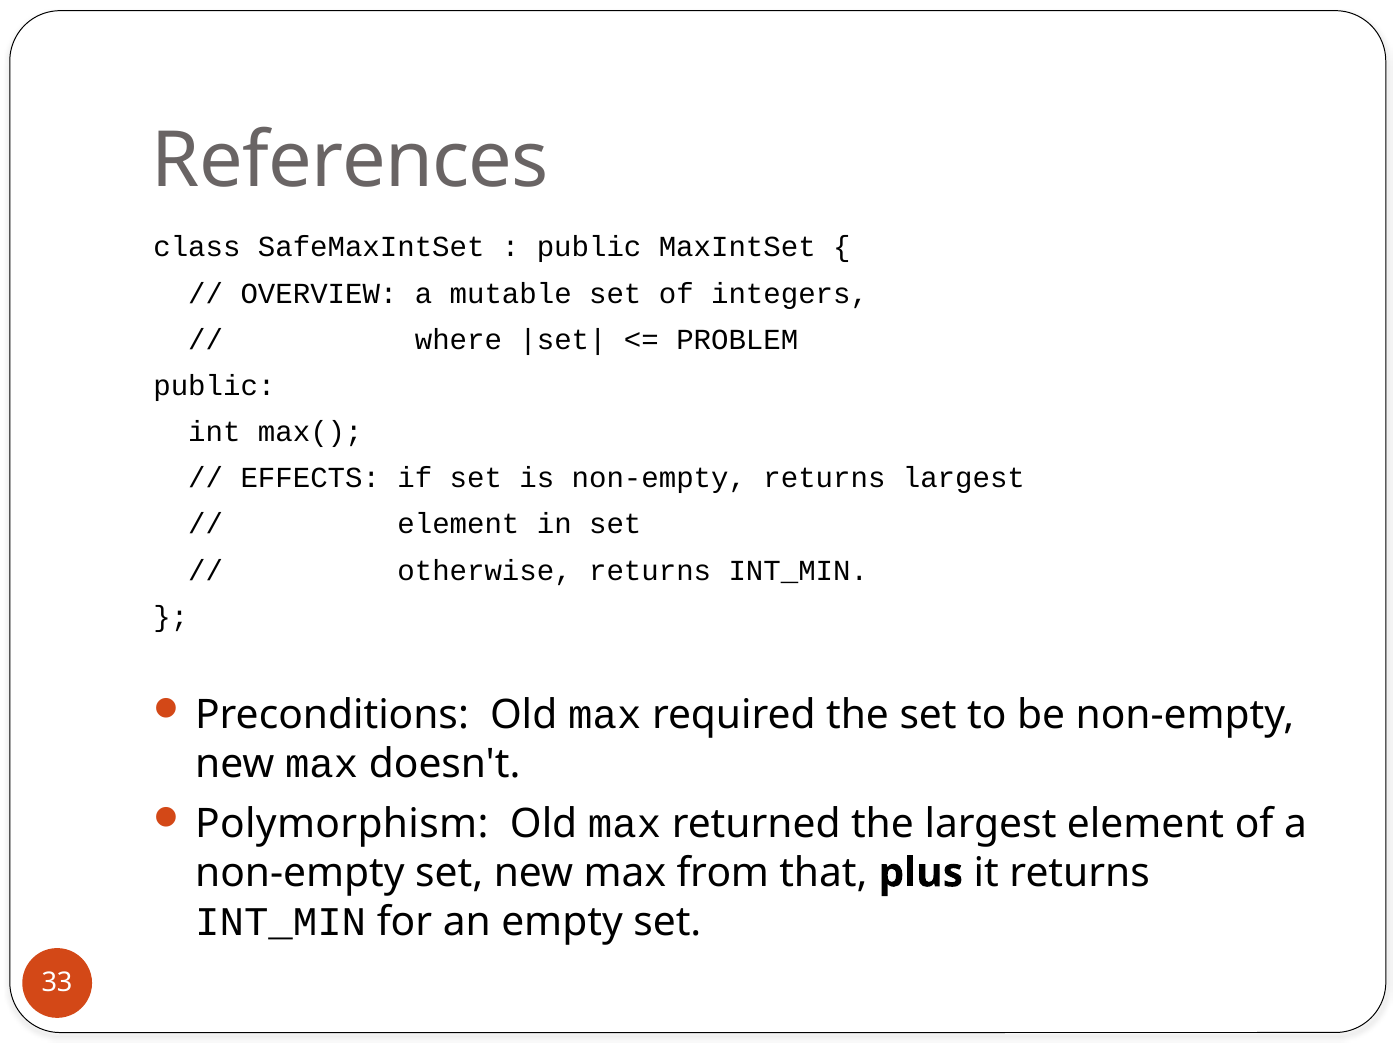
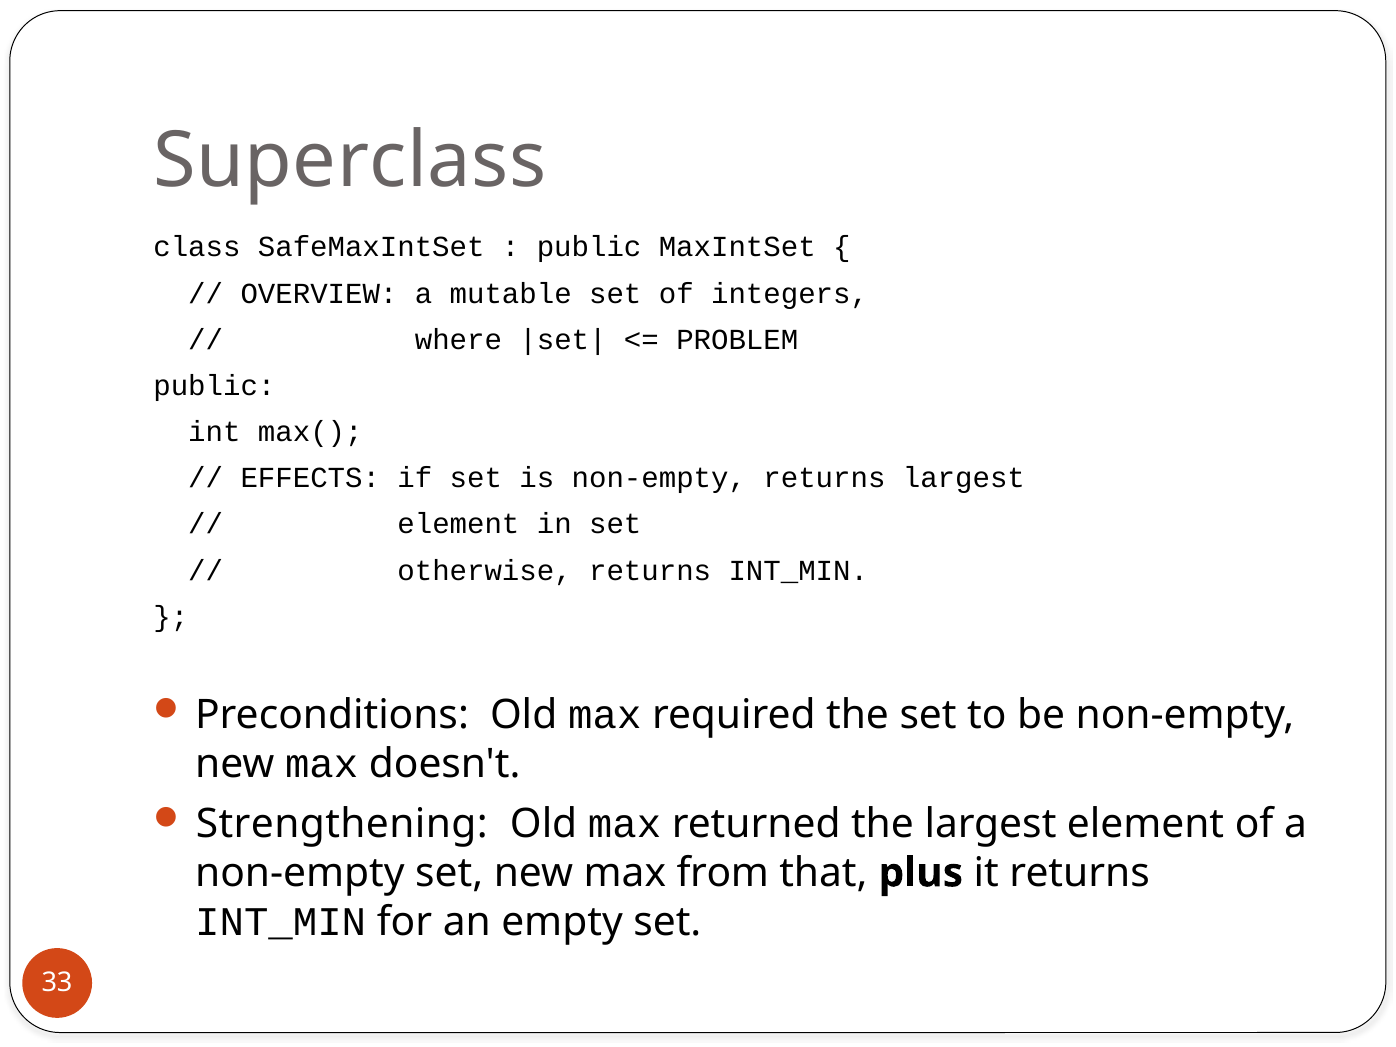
References: References -> Superclass
Polymorphism: Polymorphism -> Strengthening
